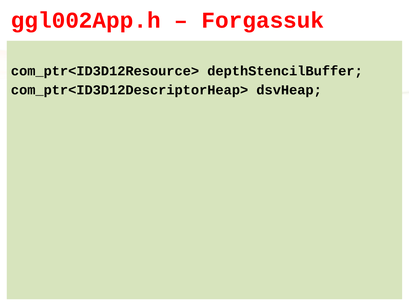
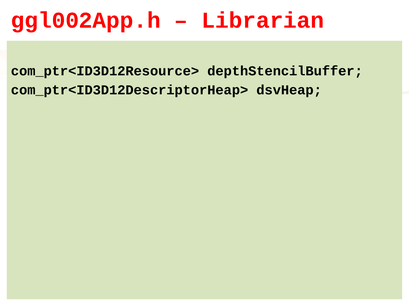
Forgassuk: Forgassuk -> Librarian
